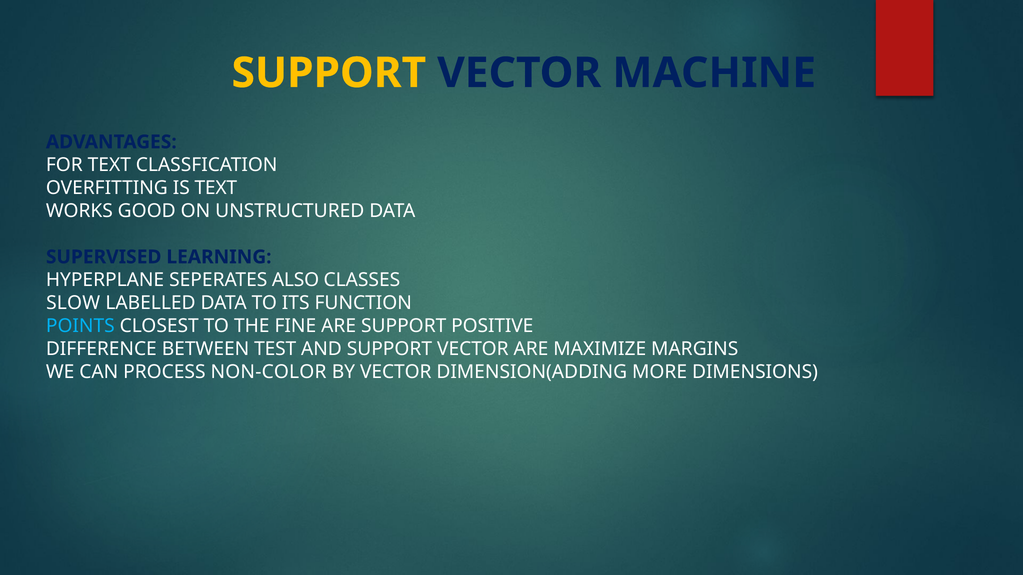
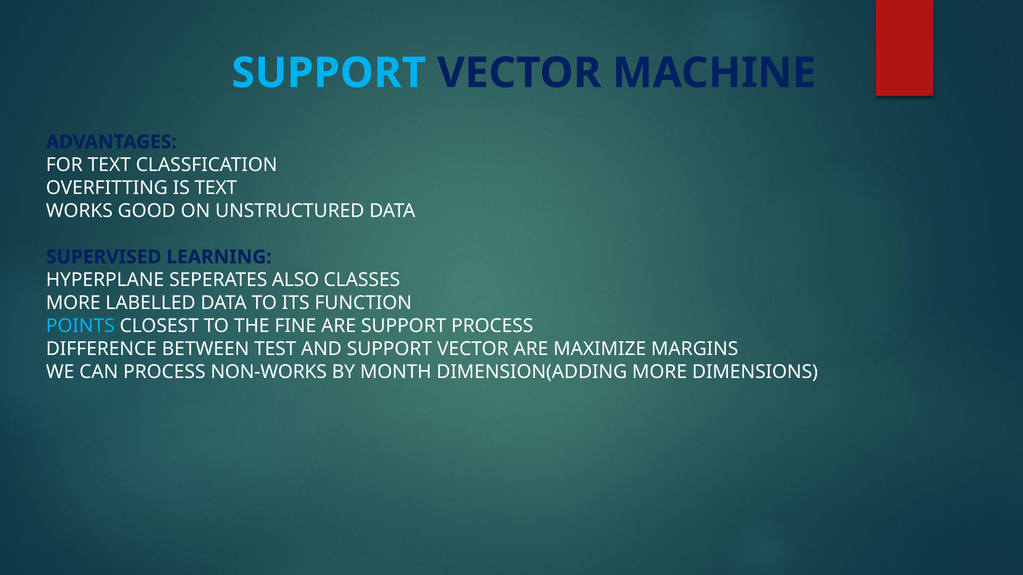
SUPPORT at (329, 73) colour: yellow -> light blue
SLOW at (73, 303): SLOW -> MORE
SUPPORT POSITIVE: POSITIVE -> PROCESS
NON-COLOR: NON-COLOR -> NON-WORKS
BY VECTOR: VECTOR -> MONTH
